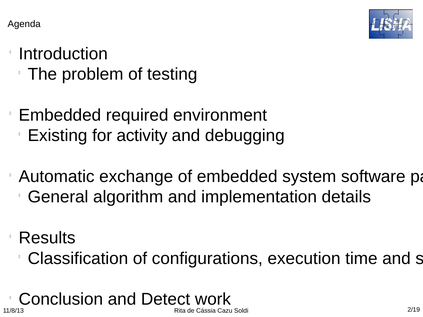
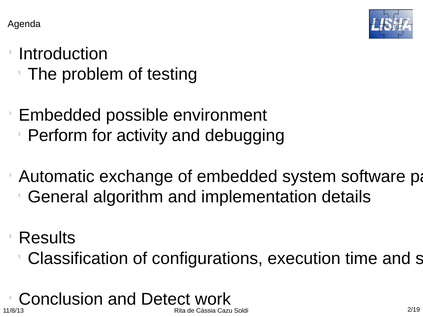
required: required -> possible
Existing: Existing -> Perform
